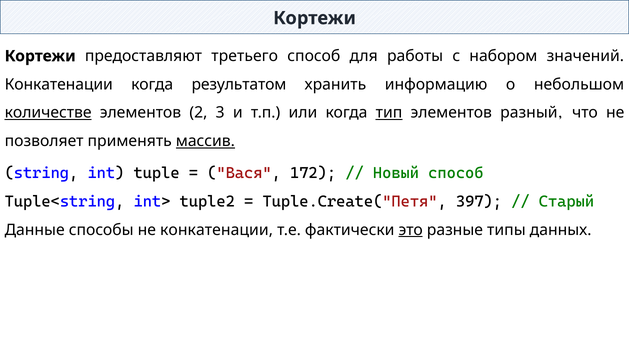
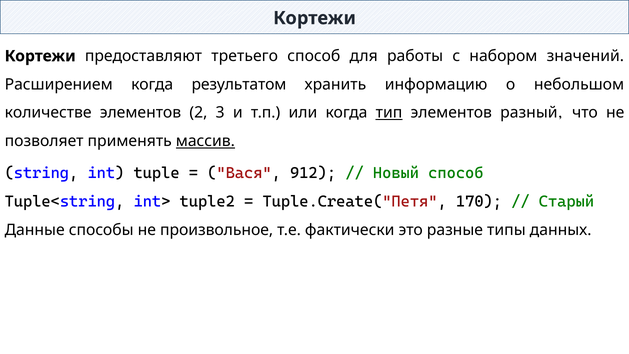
Конкатенации at (59, 84): Конкатенации -> Расширением
количестве underline: present -> none
172: 172 -> 912
397: 397 -> 170
не конкатенации: конкатенации -> произвольное
это underline: present -> none
